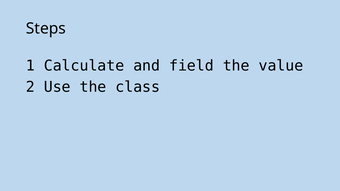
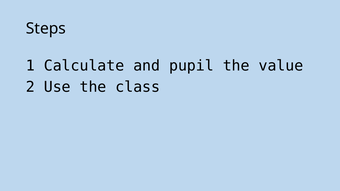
field: field -> pupil
